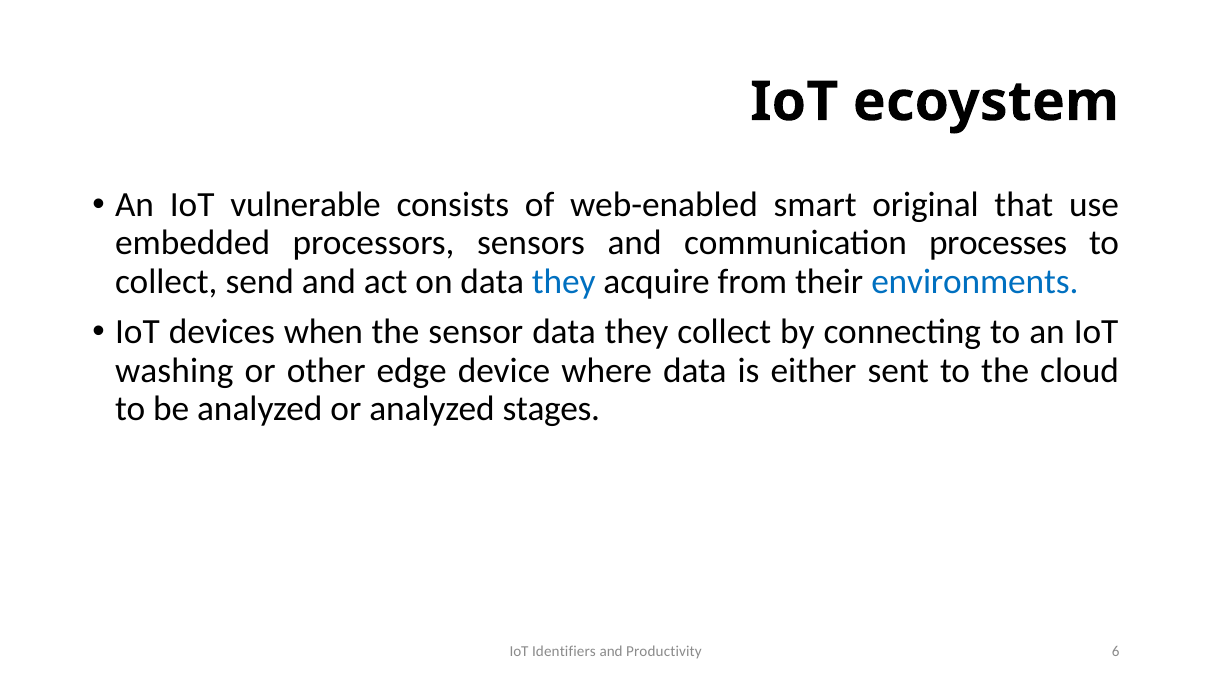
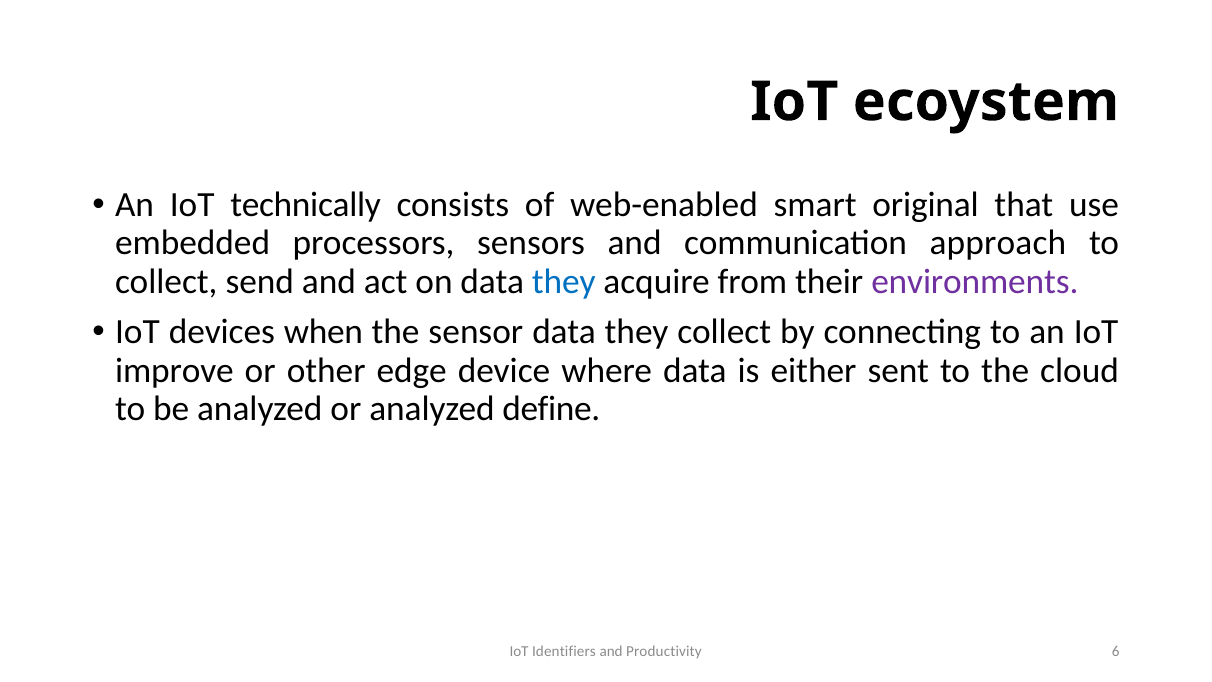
vulnerable: vulnerable -> technically
processes: processes -> approach
environments colour: blue -> purple
washing: washing -> improve
stages: stages -> define
